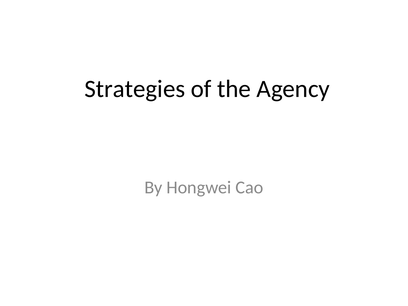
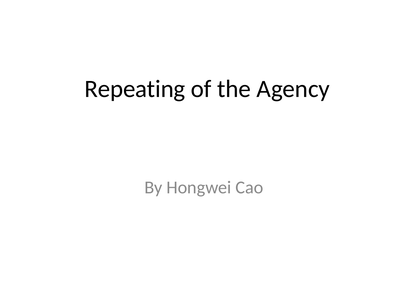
Strategies: Strategies -> Repeating
